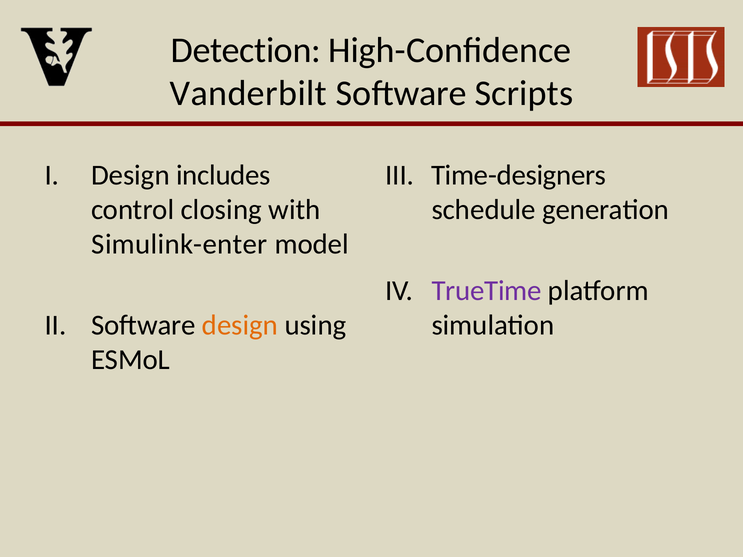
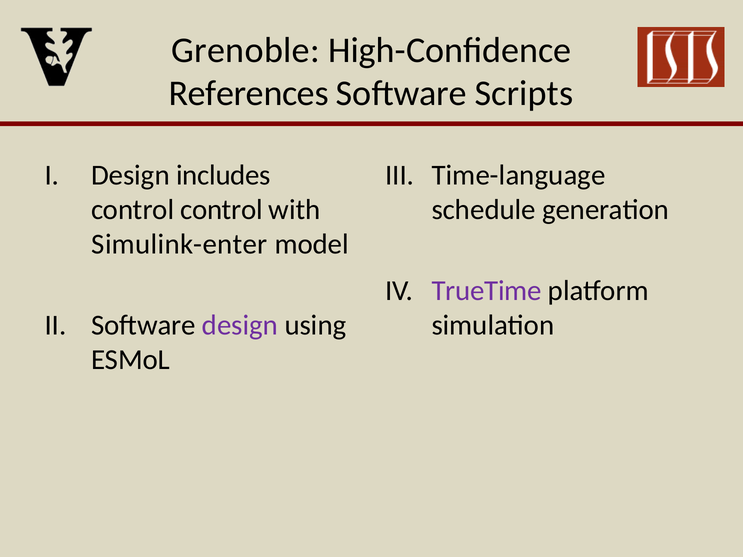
Detection: Detection -> Grenoble
Vanderbilt: Vanderbilt -> References
Time-designers: Time-designers -> Time-language
control closing: closing -> control
design at (240, 325) colour: orange -> purple
